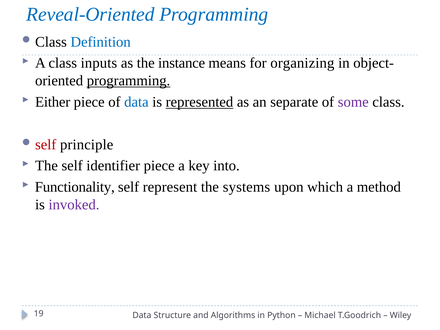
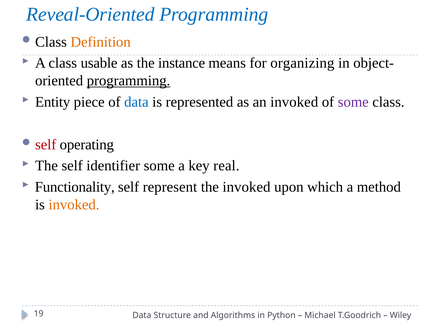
Definition colour: blue -> orange
inputs: inputs -> usable
Either: Either -> Entity
represented underline: present -> none
an separate: separate -> invoked
principle: principle -> operating
identifier piece: piece -> some
into: into -> real
the systems: systems -> invoked
invoked at (74, 205) colour: purple -> orange
